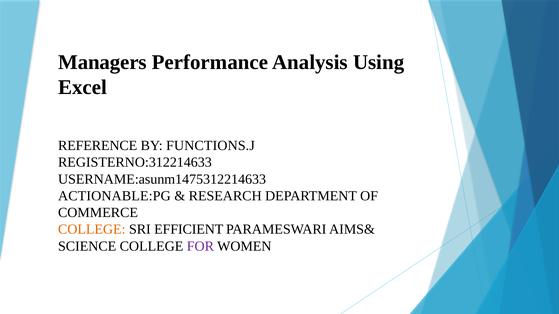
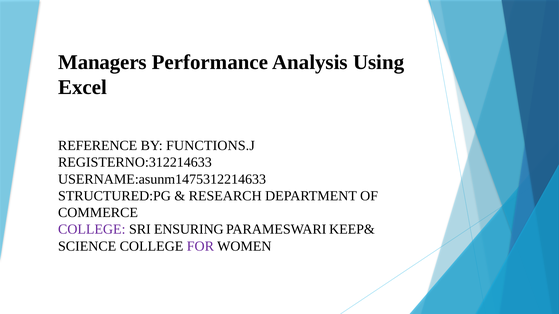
ACTIONABLE:PG: ACTIONABLE:PG -> STRUCTURED:PG
COLLEGE at (92, 230) colour: orange -> purple
EFFICIENT: EFFICIENT -> ENSURING
AIMS&: AIMS& -> KEEP&
